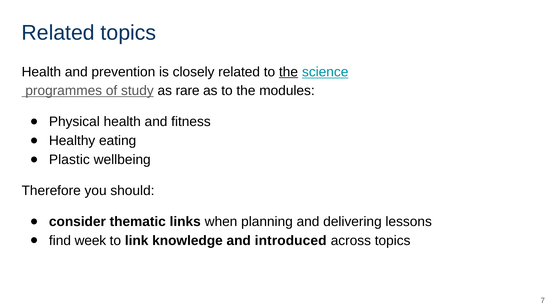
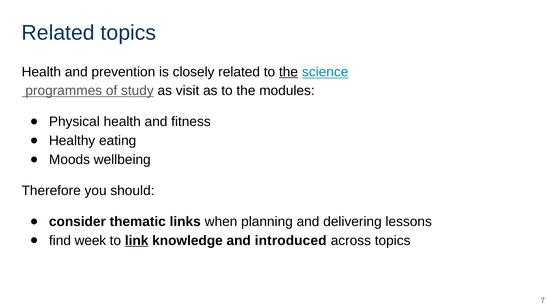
rare: rare -> visit
Plastic: Plastic -> Moods
link underline: none -> present
